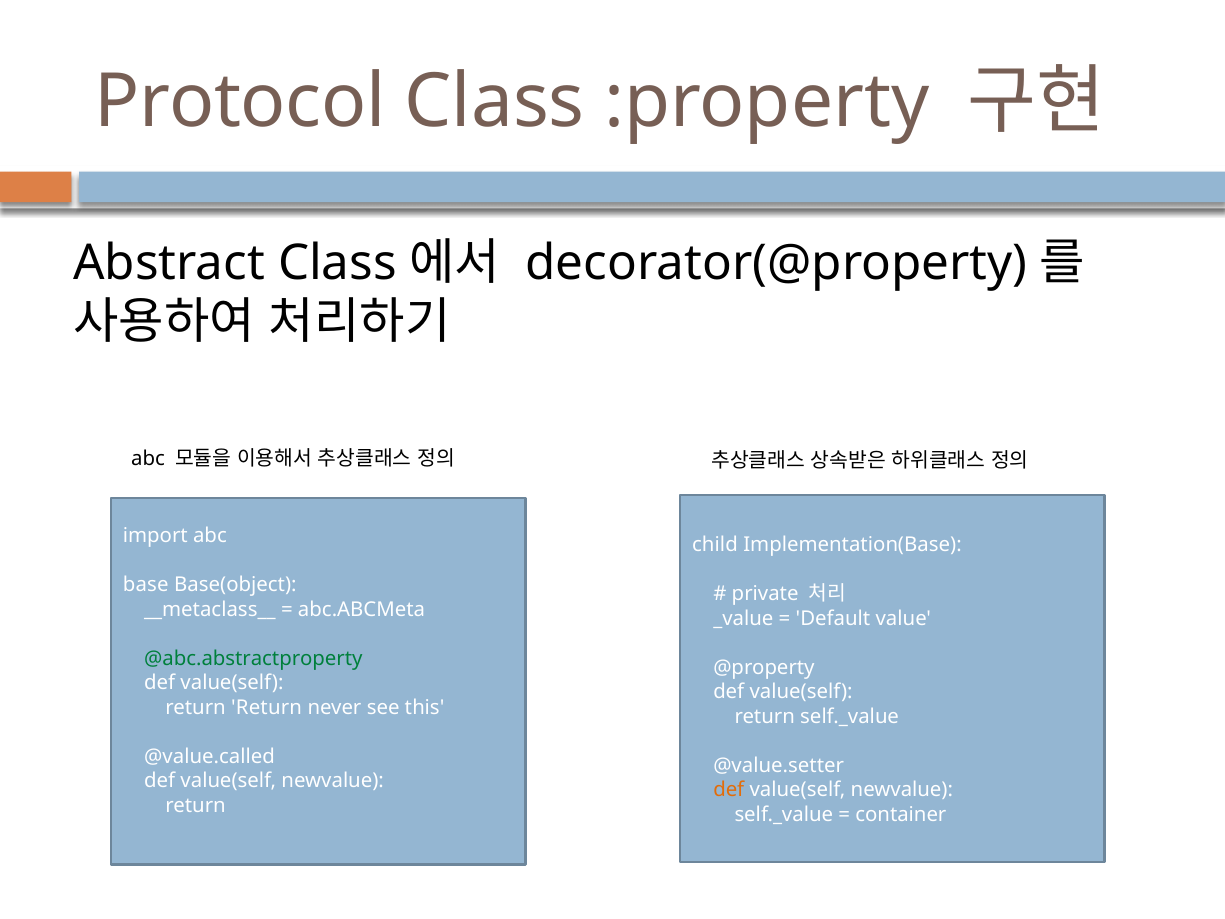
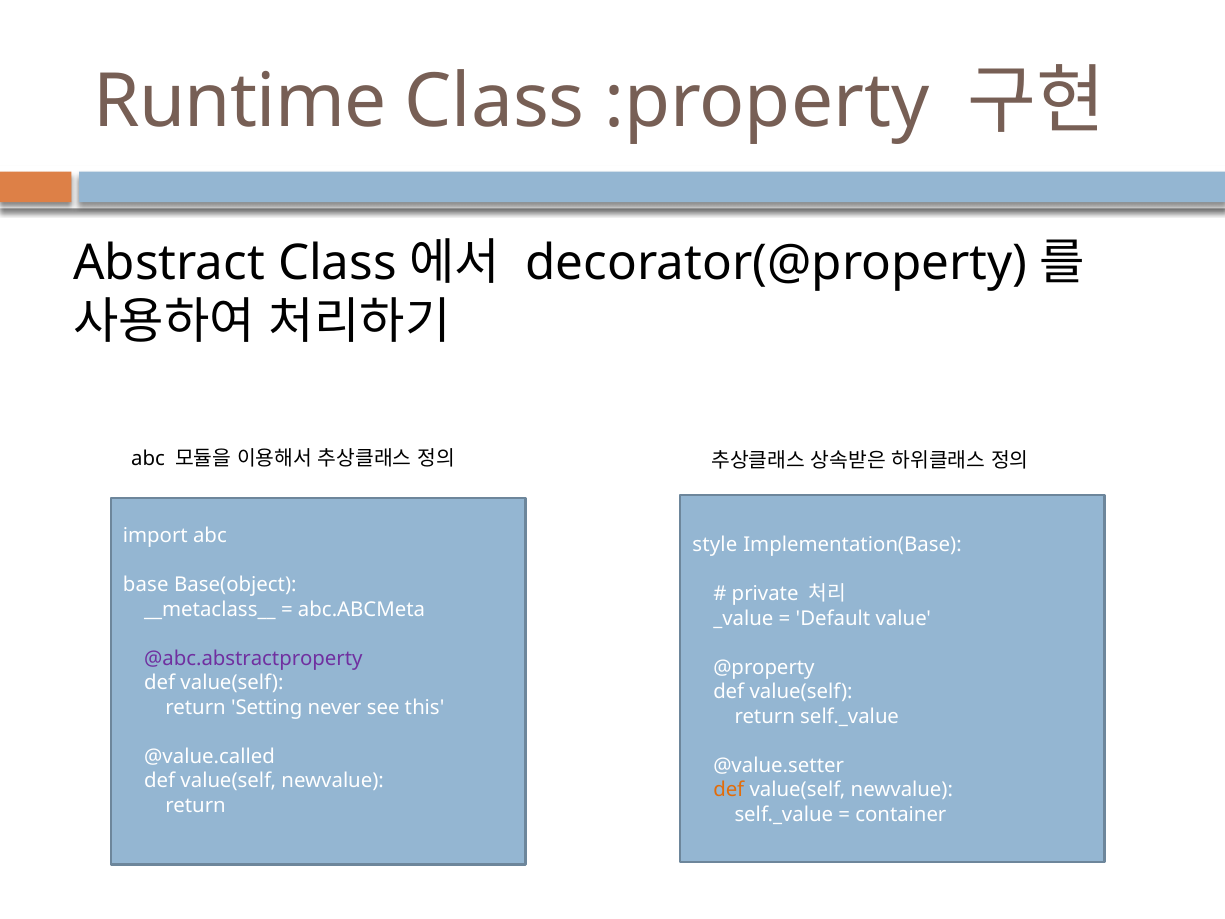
Protocol: Protocol -> Runtime
child: child -> style
@abc.abstractproperty colour: green -> purple
return Return: Return -> Setting
